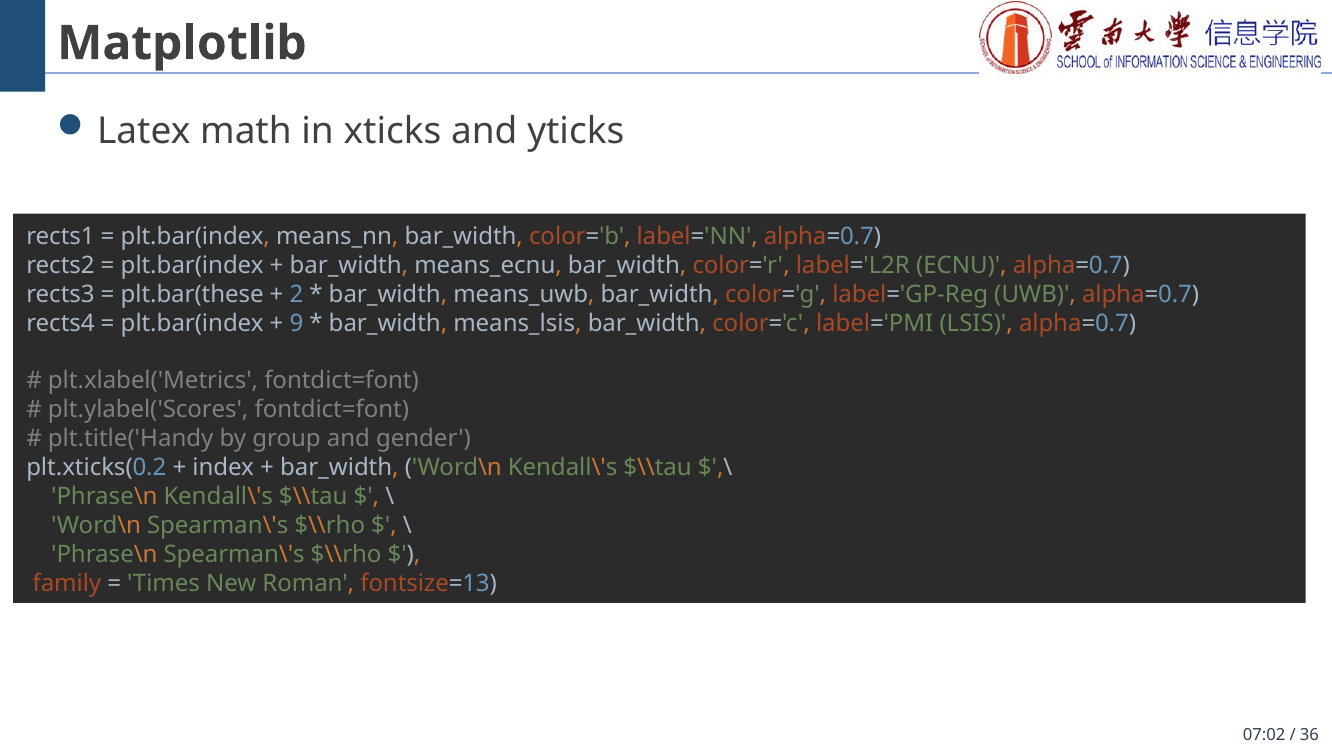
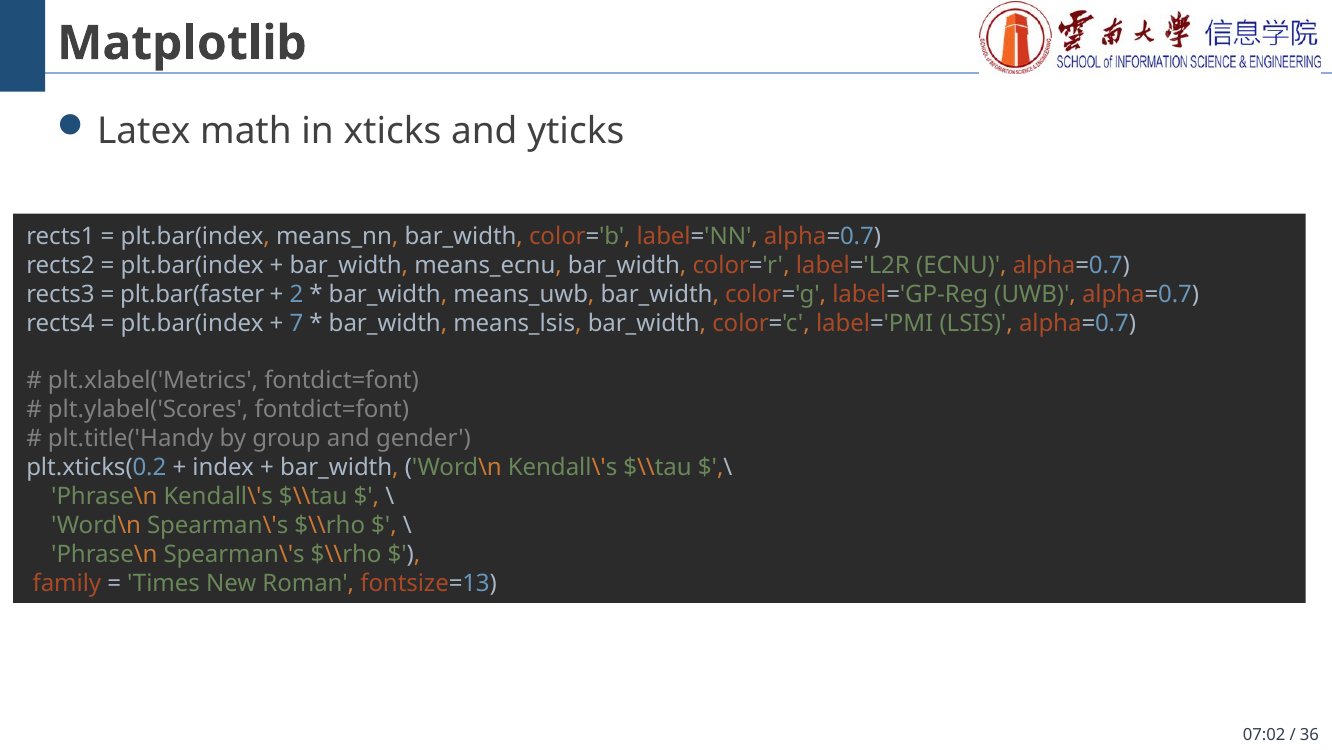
plt.bar(these: plt.bar(these -> plt.bar(faster
9: 9 -> 7
